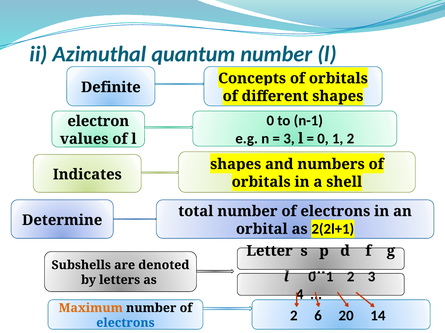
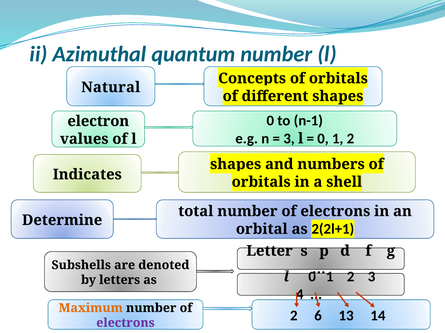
Definite: Definite -> Natural
20: 20 -> 13
electrons at (125, 323) colour: blue -> purple
